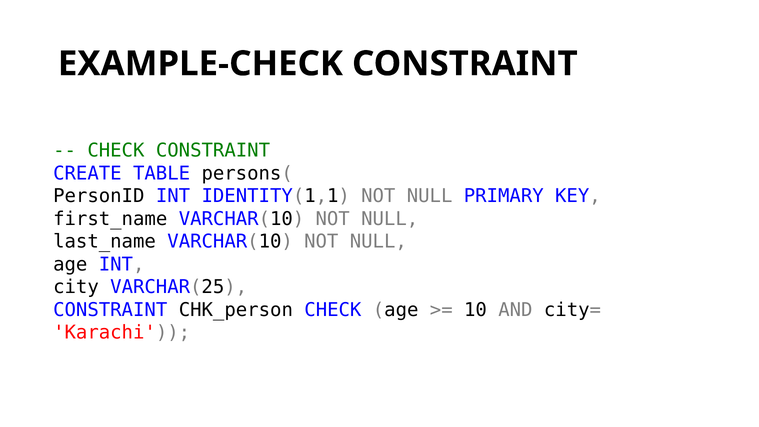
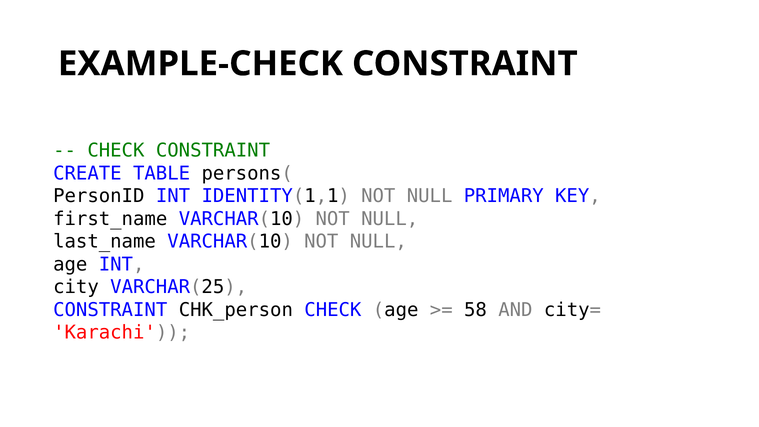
10: 10 -> 58
